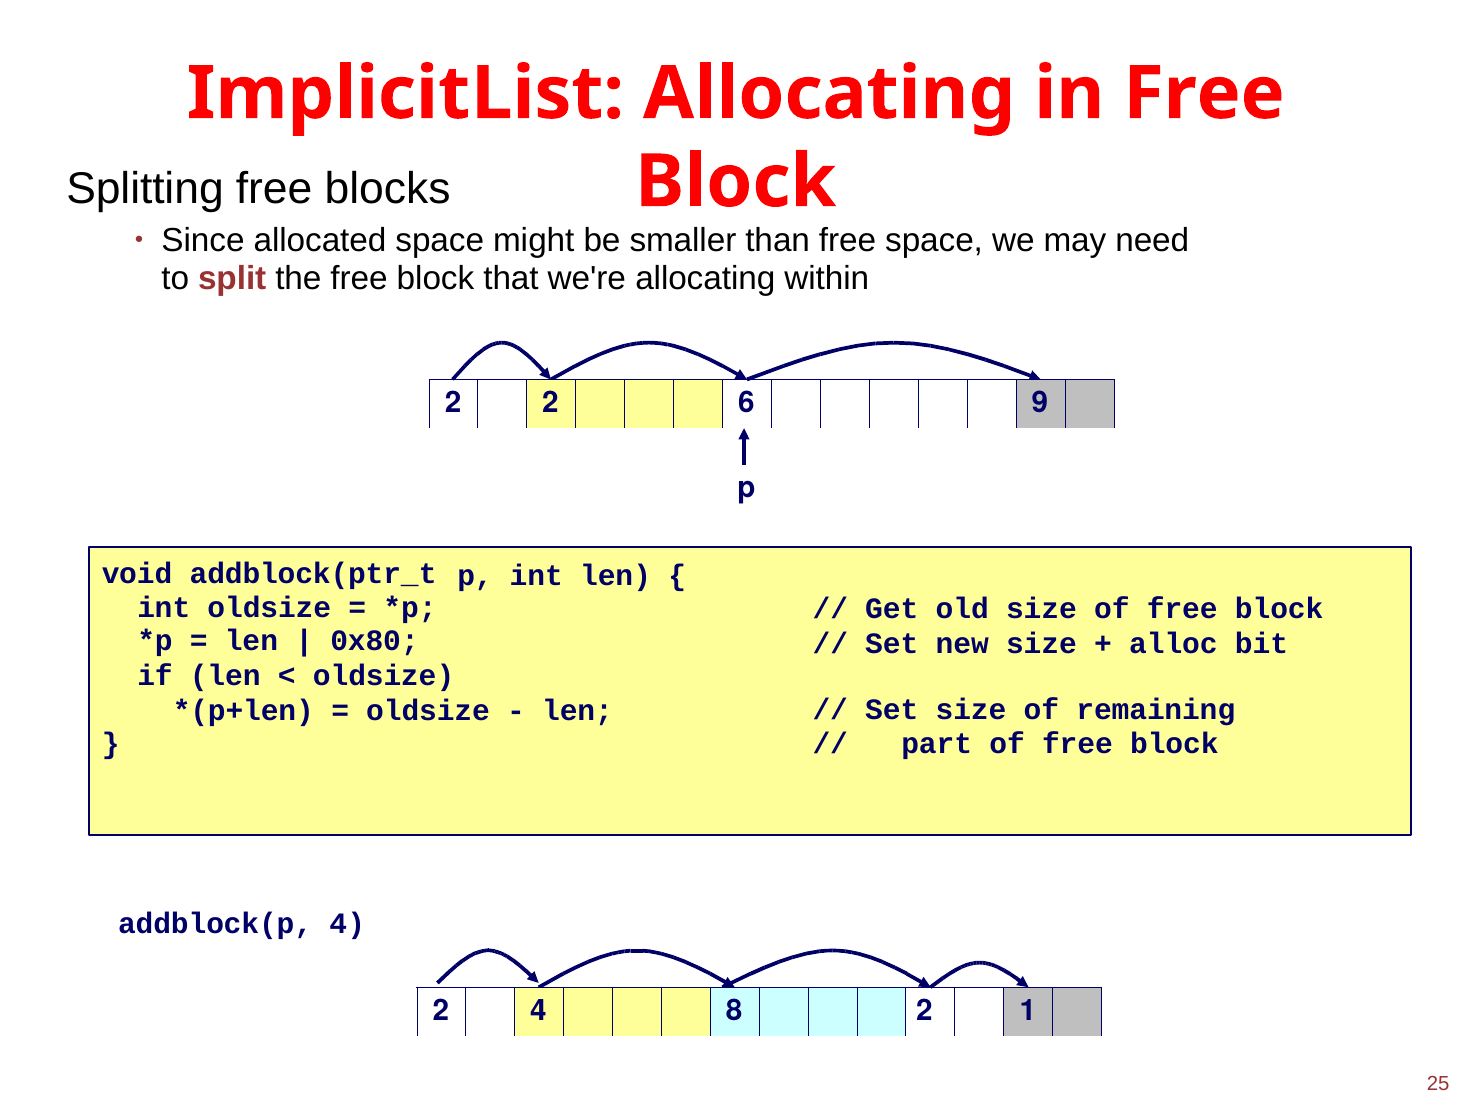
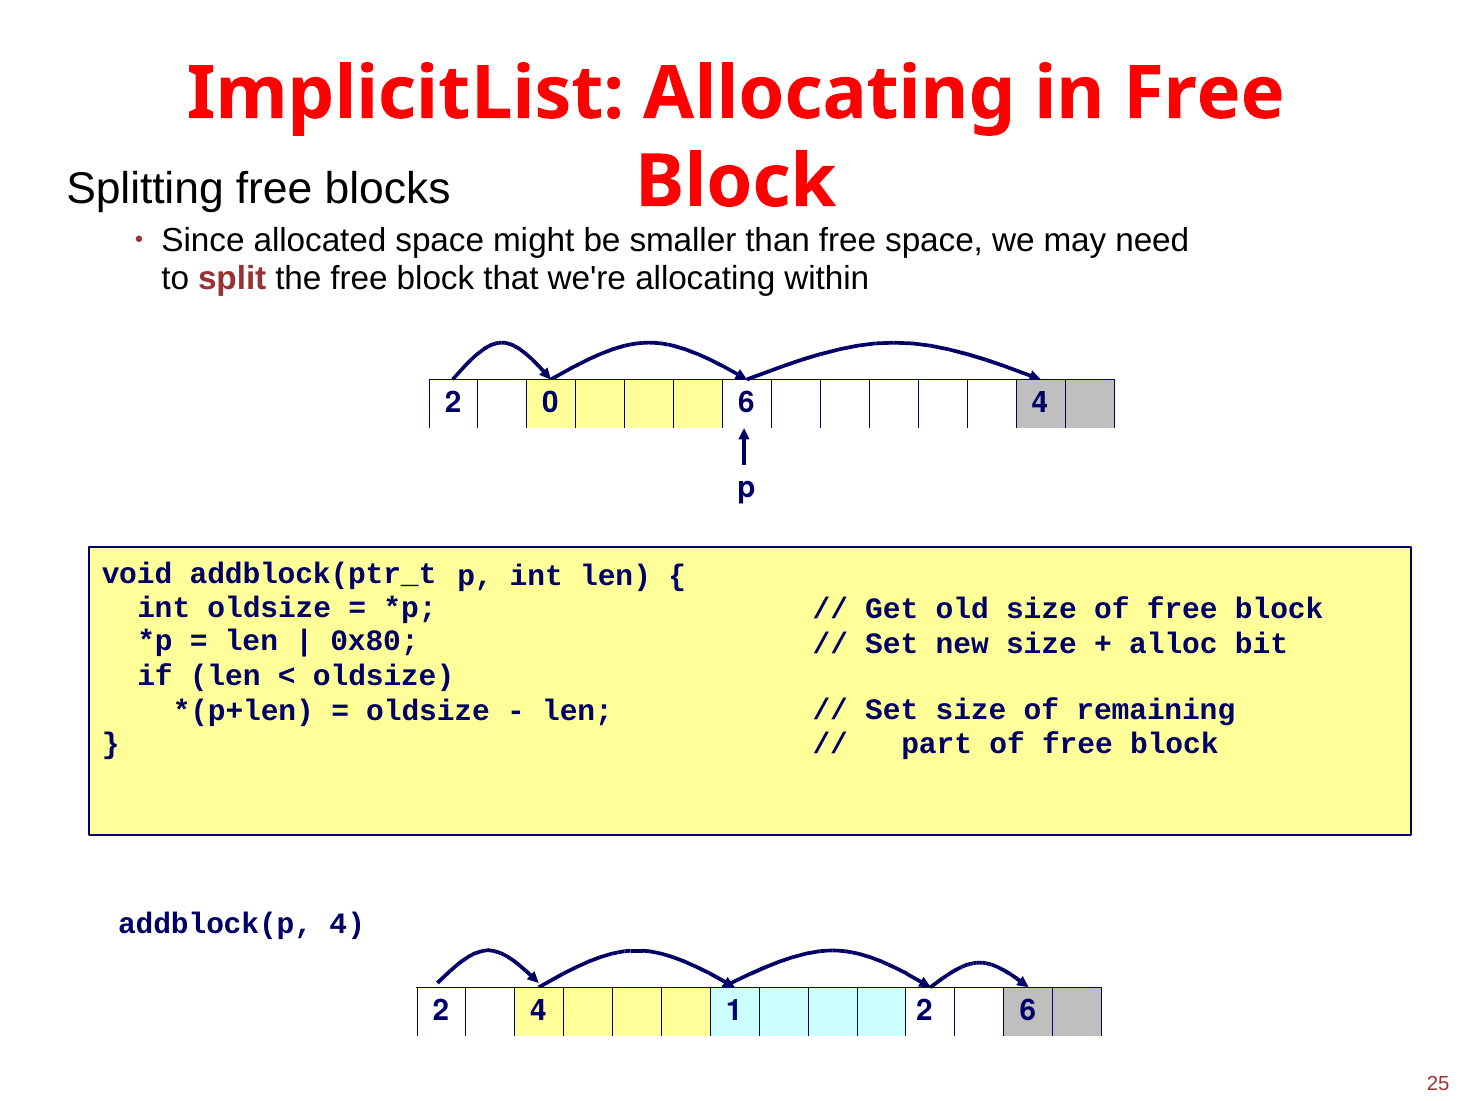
2 2: 2 -> 0
6 9: 9 -> 4
8: 8 -> 1
2 1: 1 -> 6
